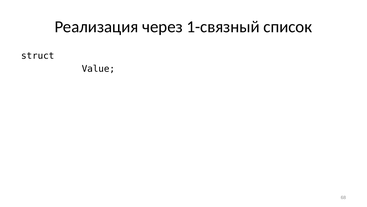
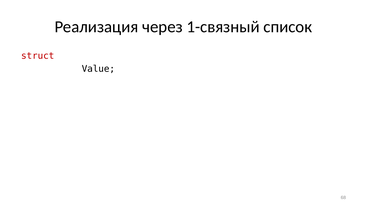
struct at (38, 56) colour: black -> red
